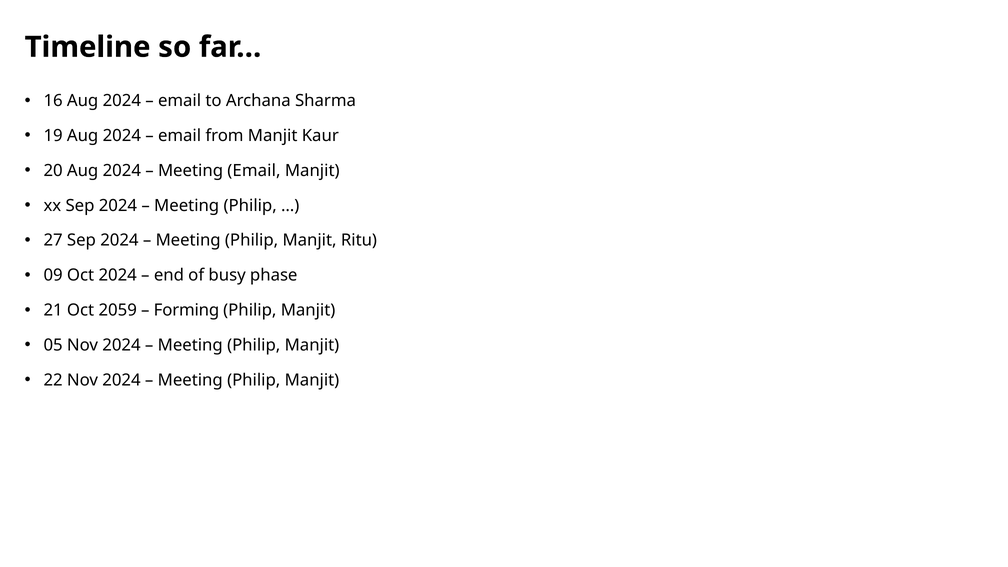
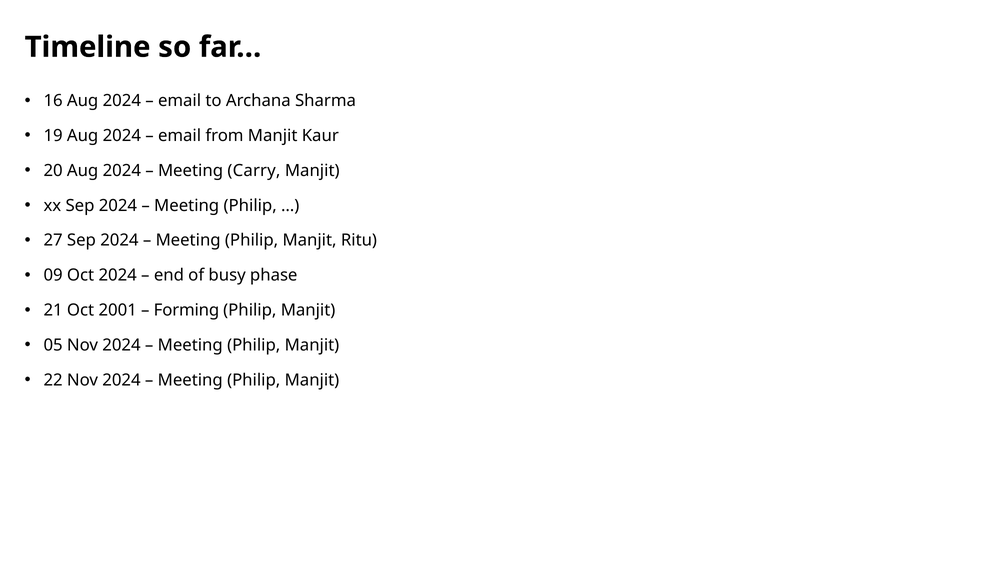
Meeting Email: Email -> Carry
2059: 2059 -> 2001
